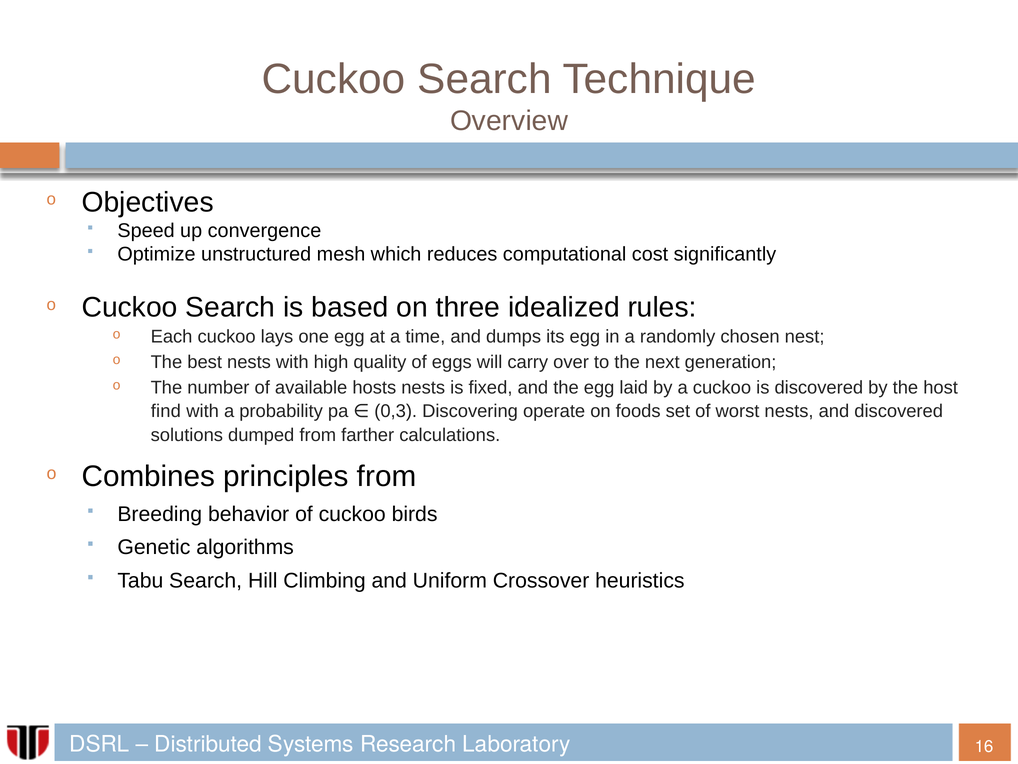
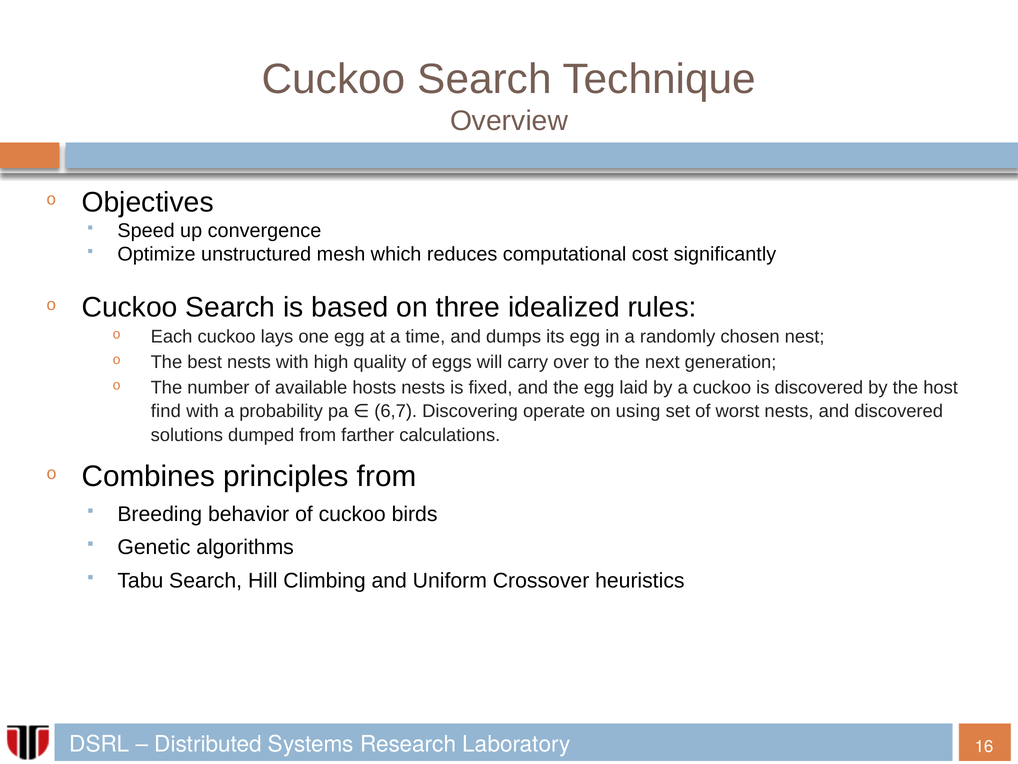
0,3: 0,3 -> 6,7
foods: foods -> using
